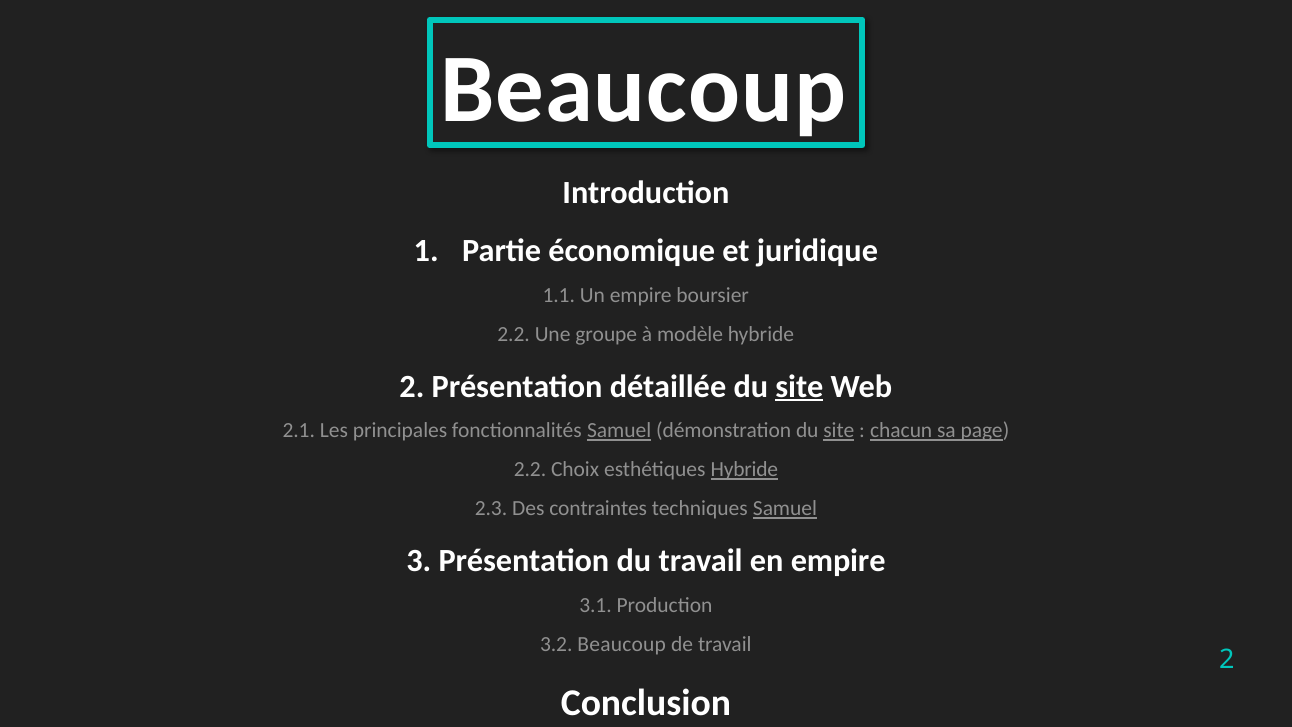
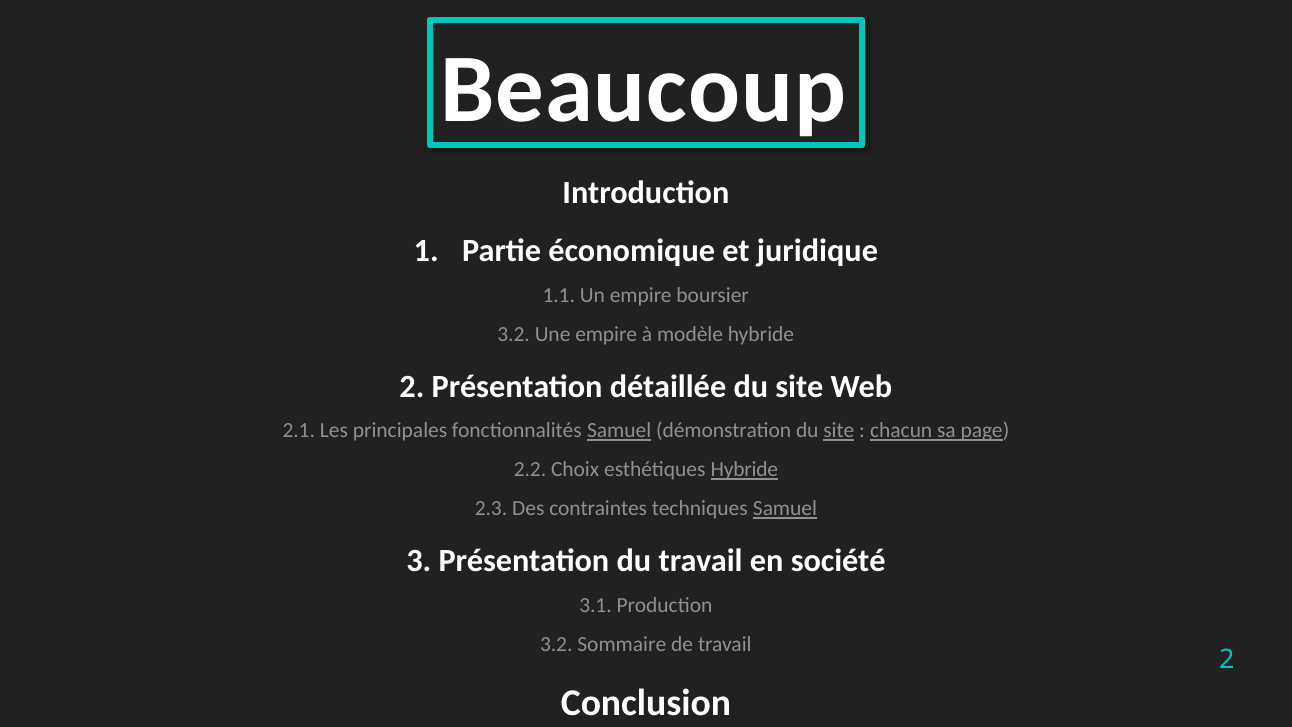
2.2 at (514, 334): 2.2 -> 3.2
Une groupe: groupe -> empire
site at (799, 386) underline: present -> none
en empire: empire -> société
3.2 Beaucoup: Beaucoup -> Sommaire
